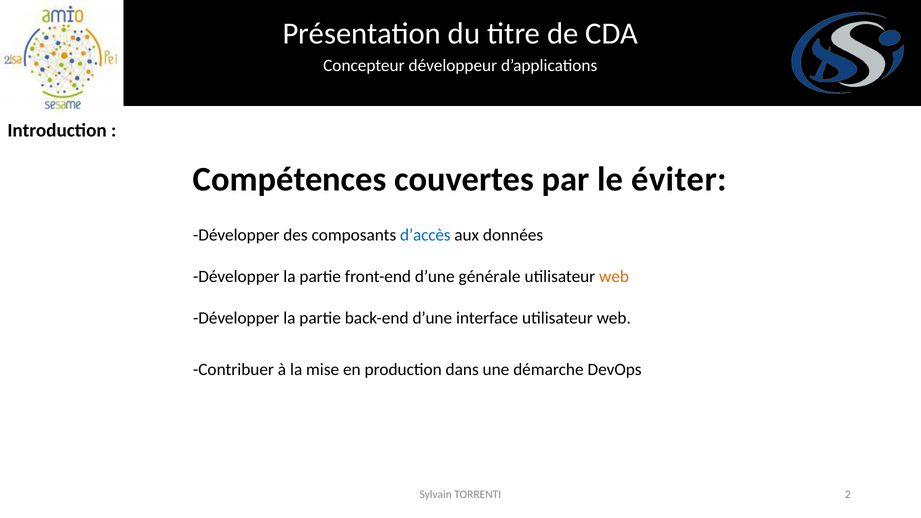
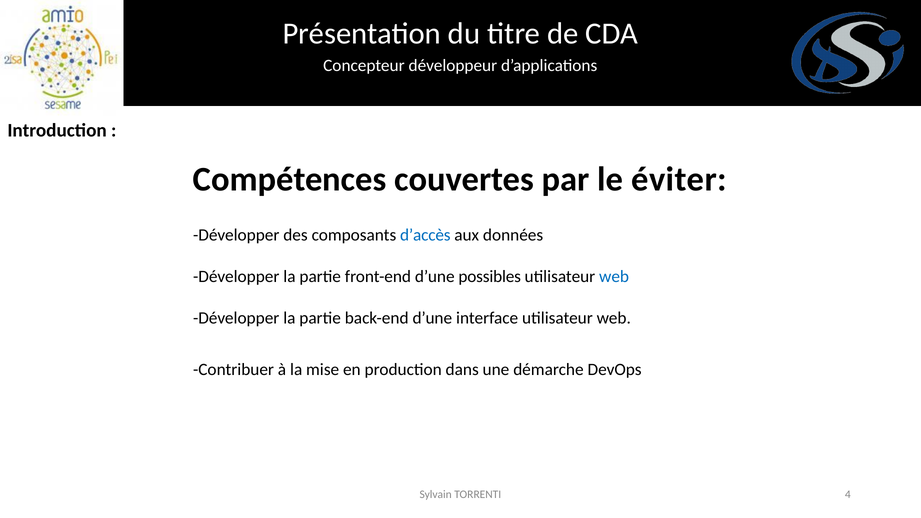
générale: générale -> possibles
web at (614, 277) colour: orange -> blue
2: 2 -> 4
